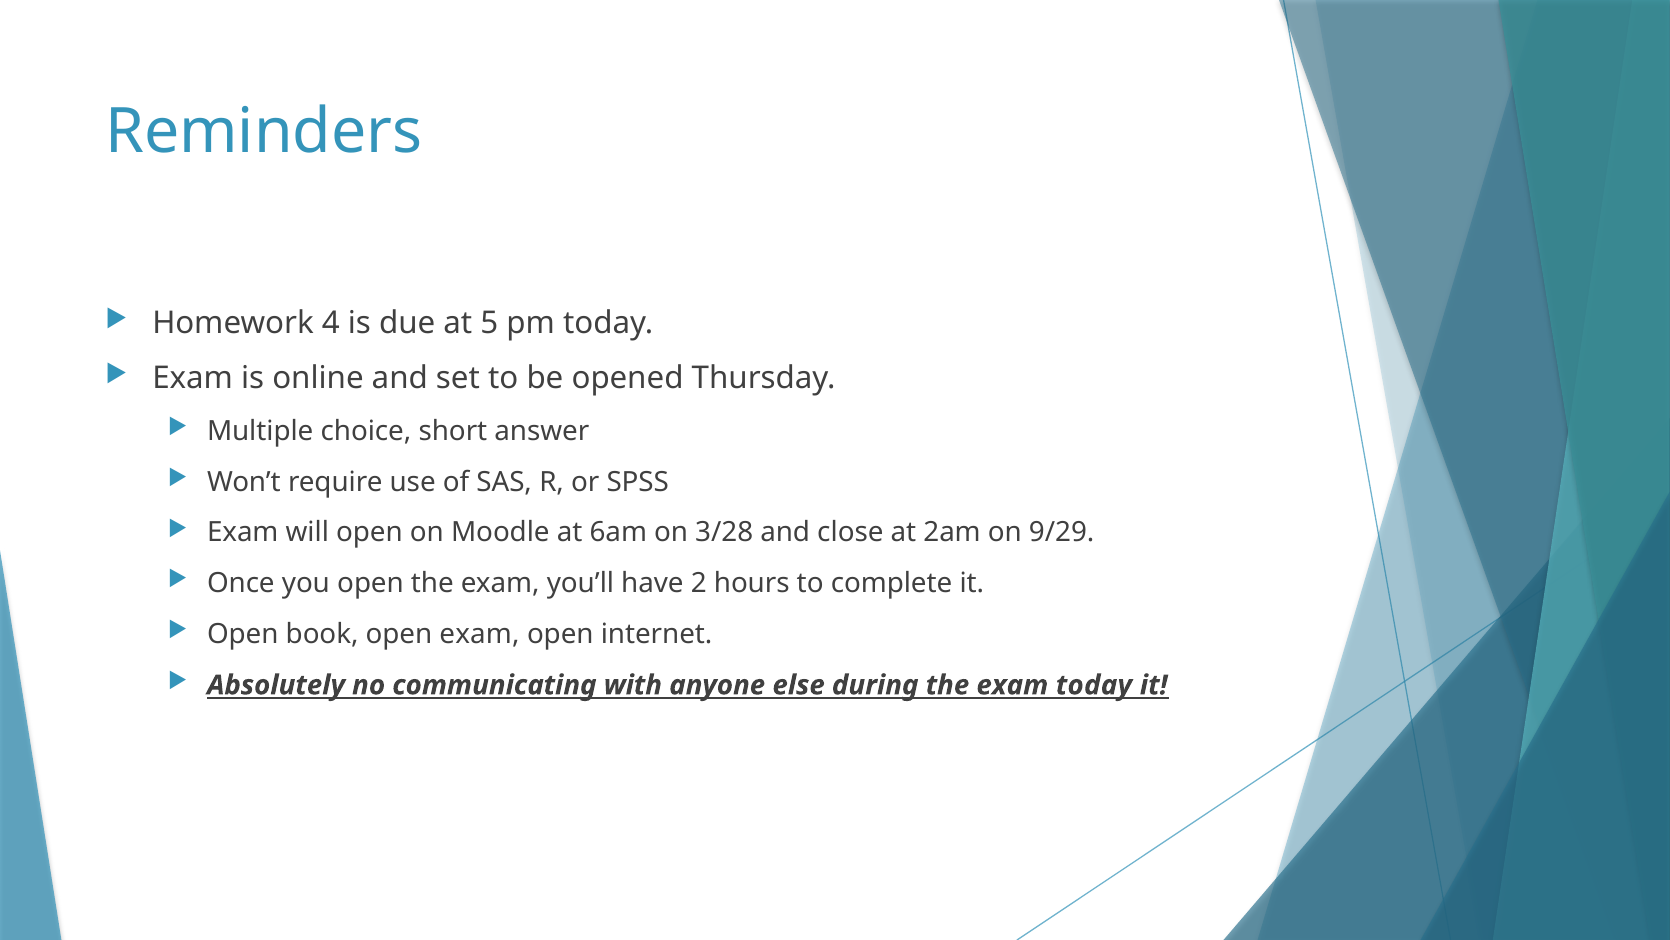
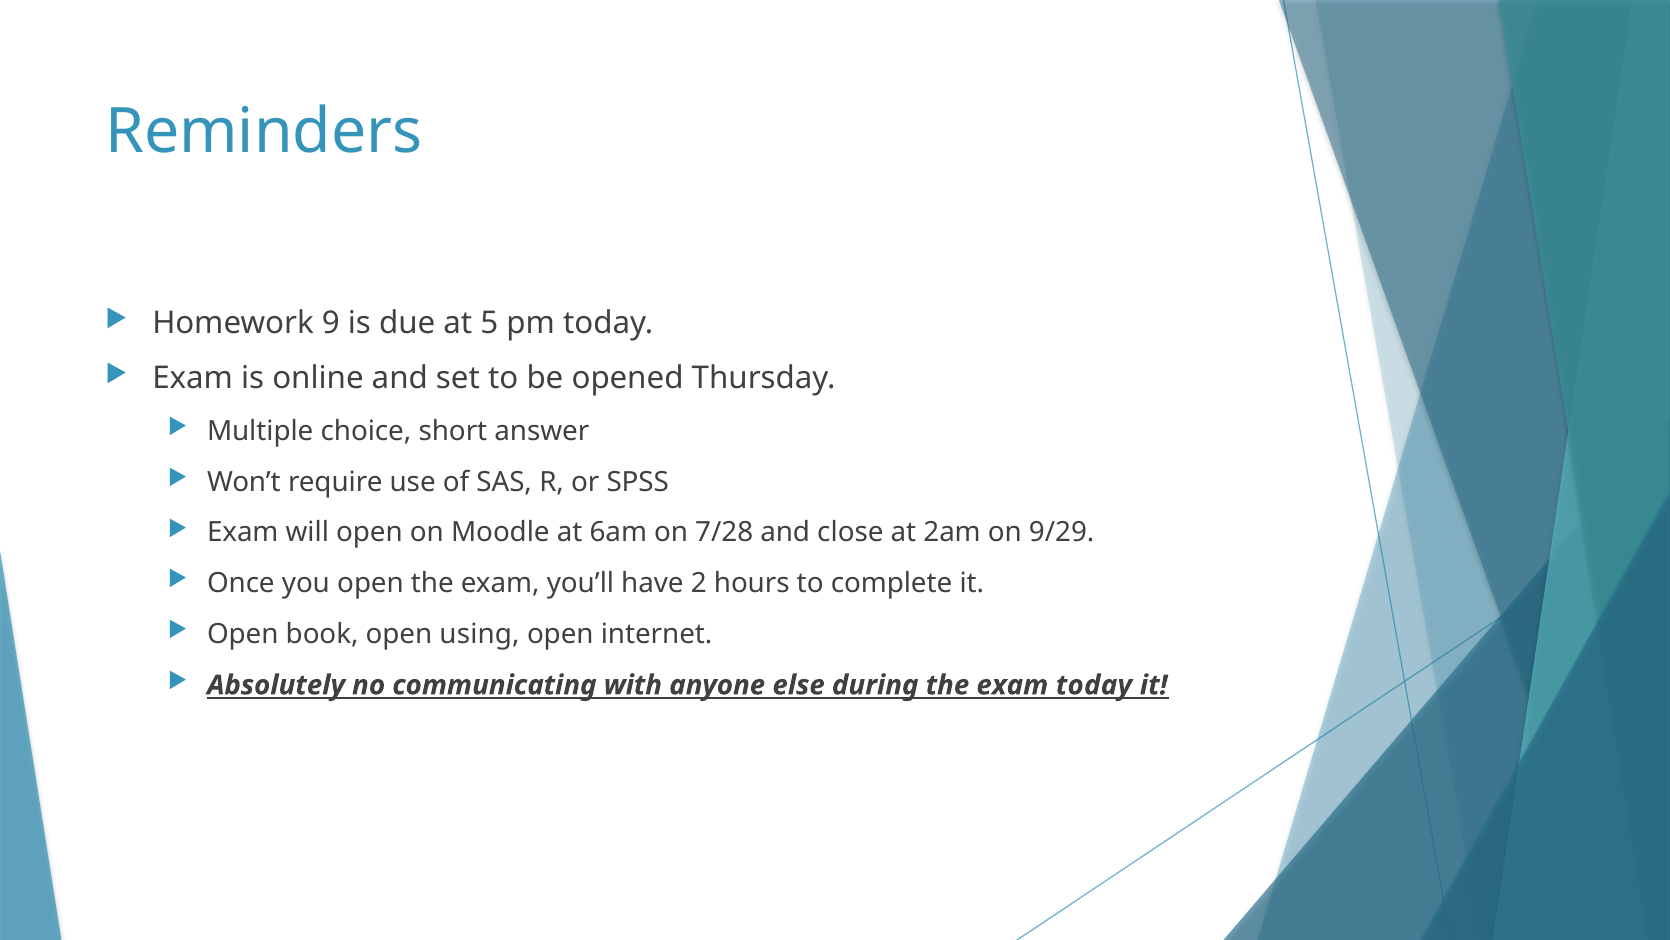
4: 4 -> 9
3/28: 3/28 -> 7/28
open exam: exam -> using
